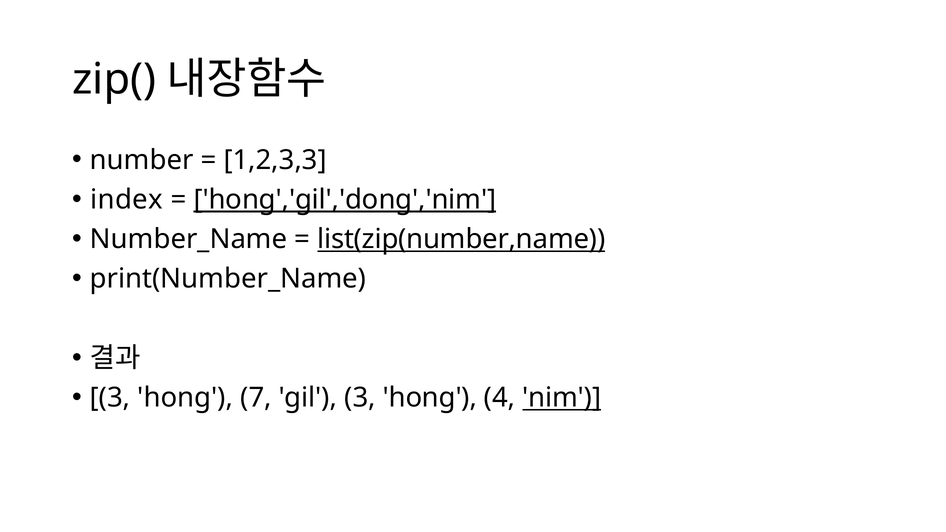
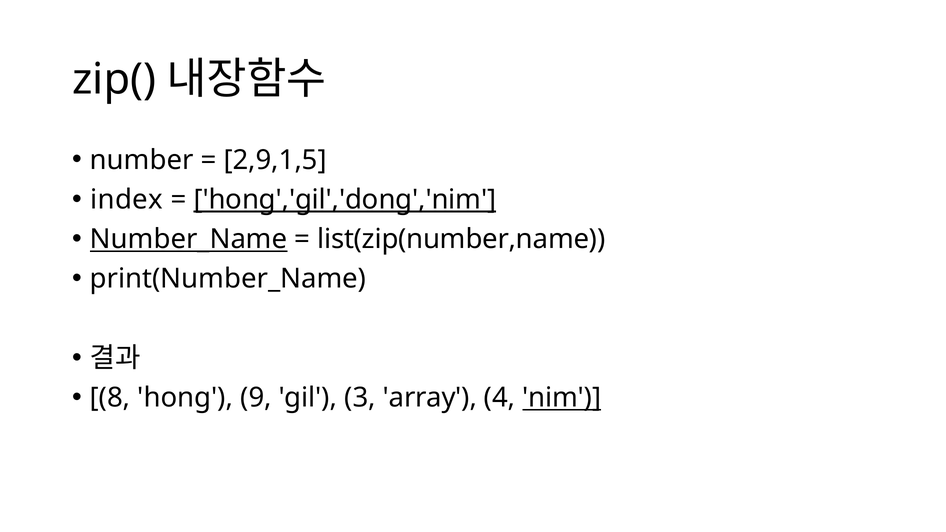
1,2,3,3: 1,2,3,3 -> 2,9,1,5
Number_Name underline: none -> present
list(zip(number,name underline: present -> none
3 at (110, 398): 3 -> 8
7: 7 -> 9
gil 3 hong: hong -> array
